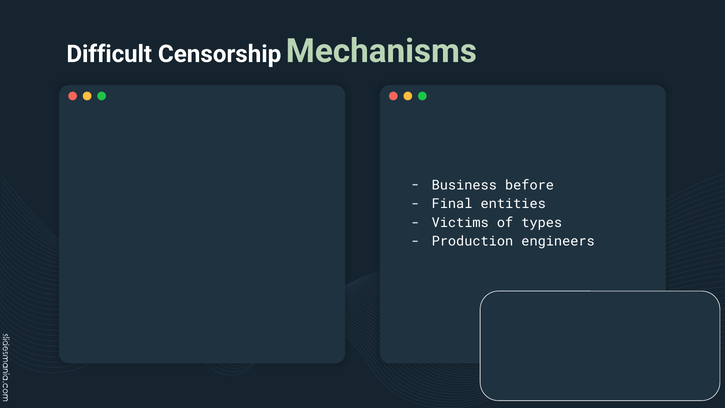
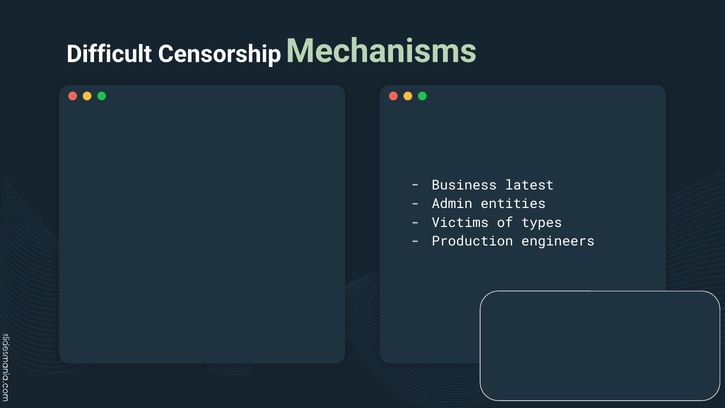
before: before -> latest
Final: Final -> Admin
